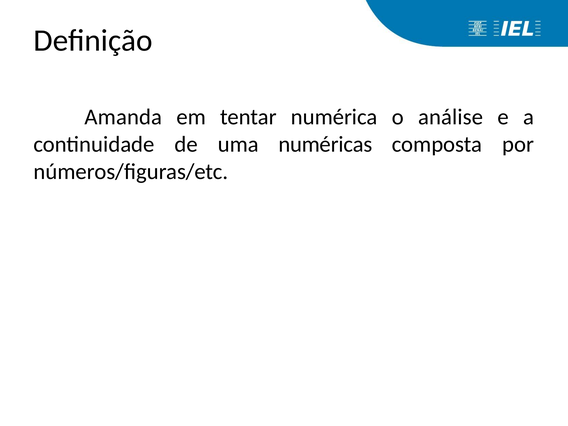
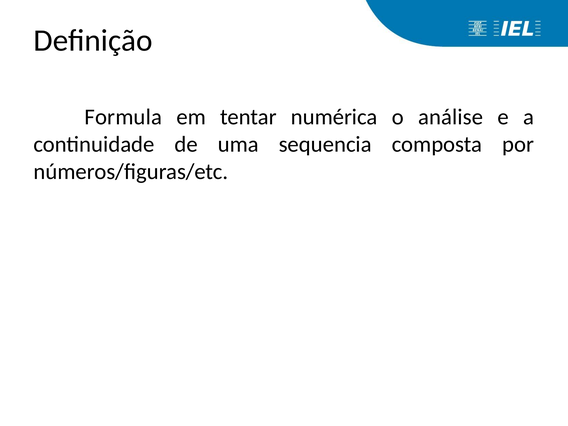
Amanda: Amanda -> Formula
numéricas: numéricas -> sequencia
